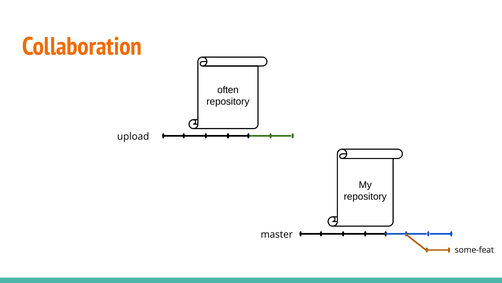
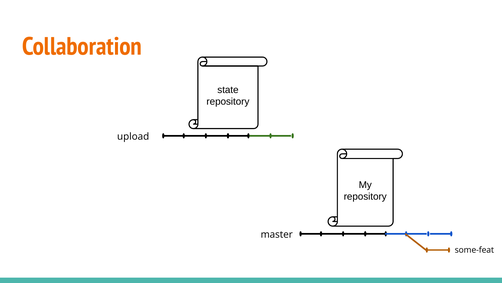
often: often -> state
